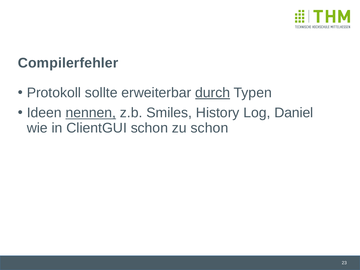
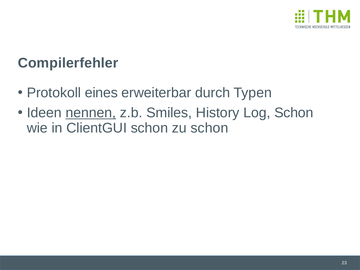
sollte: sollte -> eines
durch underline: present -> none
Log Daniel: Daniel -> Schon
